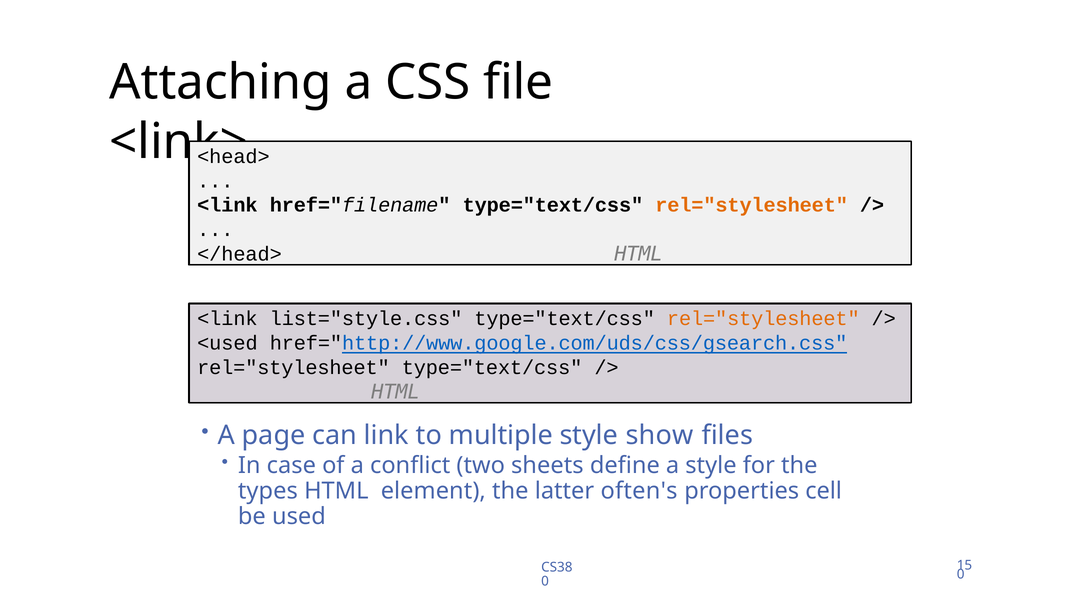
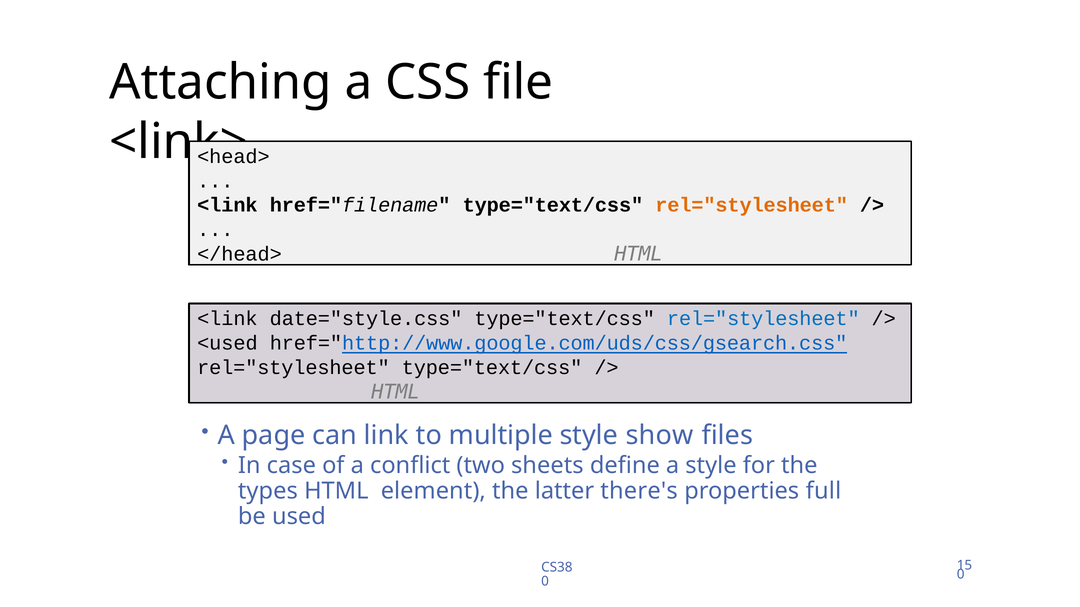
list="style.css: list="style.css -> date="style.css
rel="stylesheet at (763, 319) colour: orange -> blue
often's: often's -> there's
cell: cell -> full
